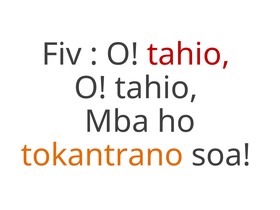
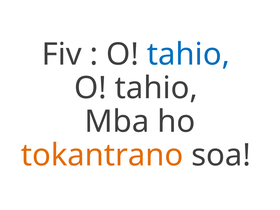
tahio at (188, 54) colour: red -> blue
